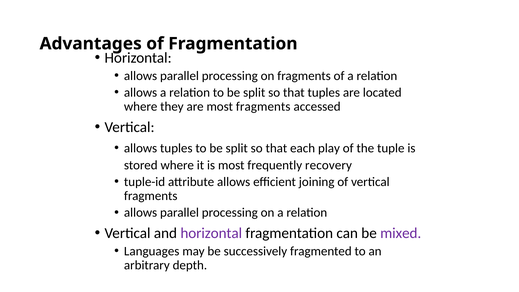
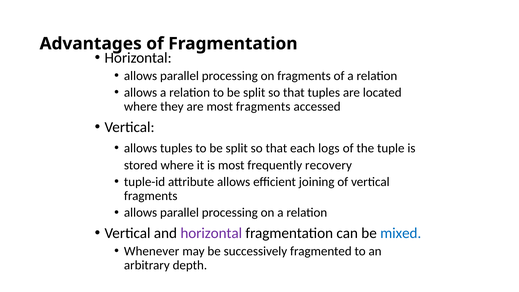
play: play -> logs
mixed colour: purple -> blue
Languages: Languages -> Whenever
